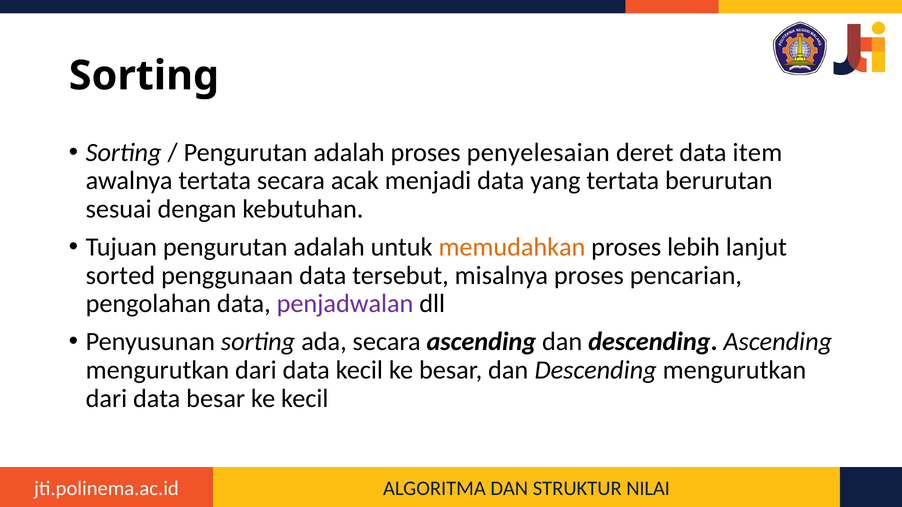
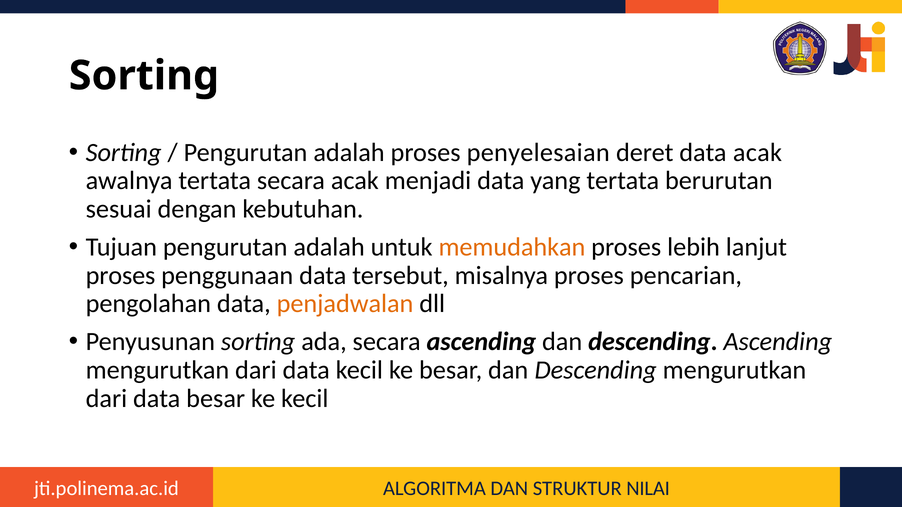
data item: item -> acak
sorted at (120, 276): sorted -> proses
penjadwalan colour: purple -> orange
